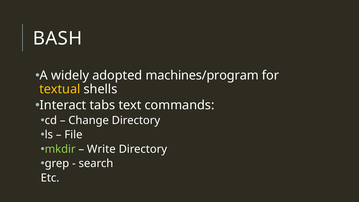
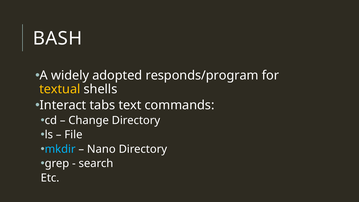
machines/program: machines/program -> responds/program
mkdir colour: light green -> light blue
Write: Write -> Nano
